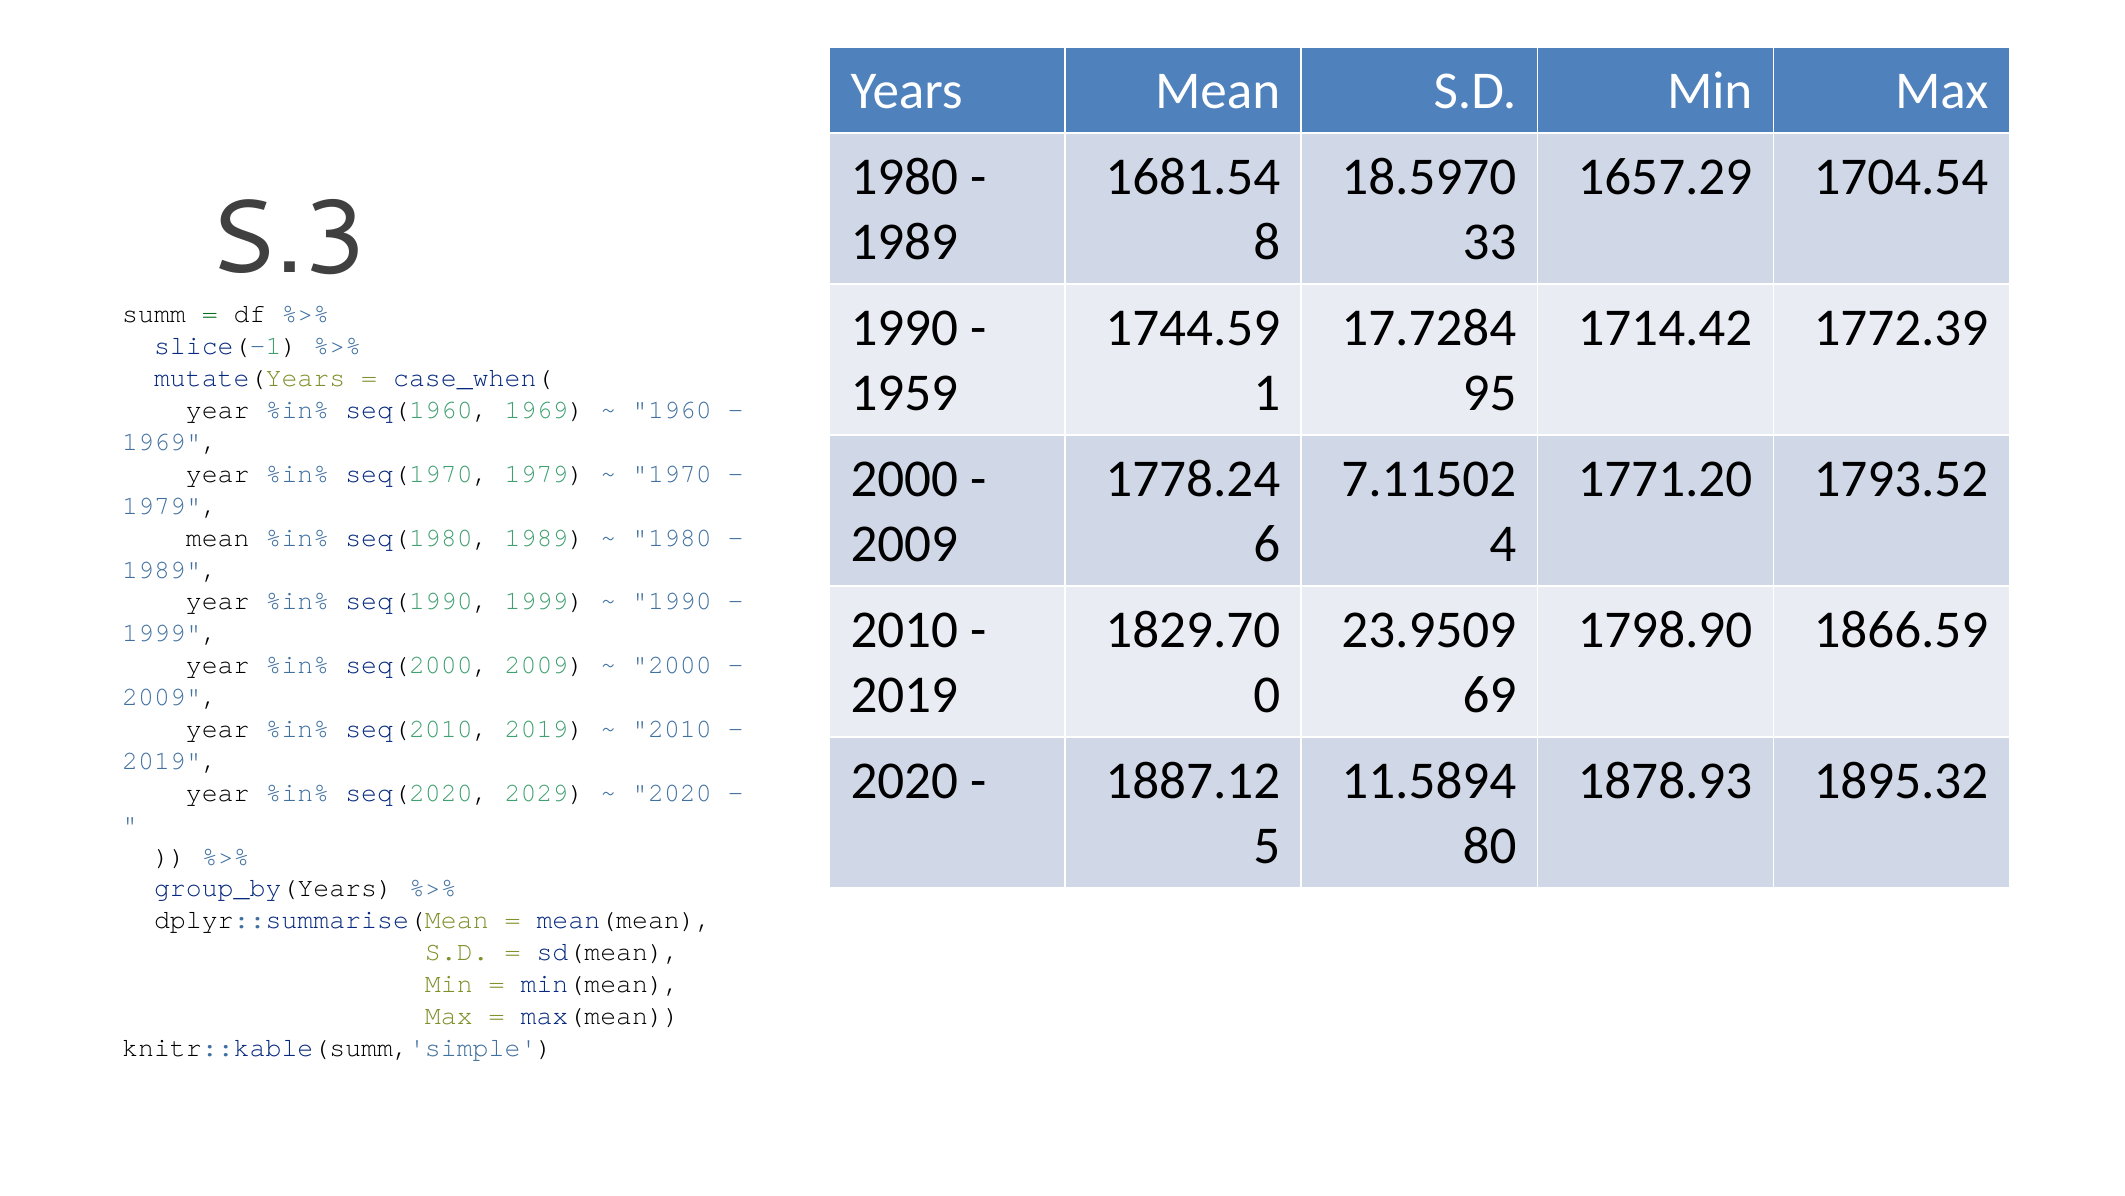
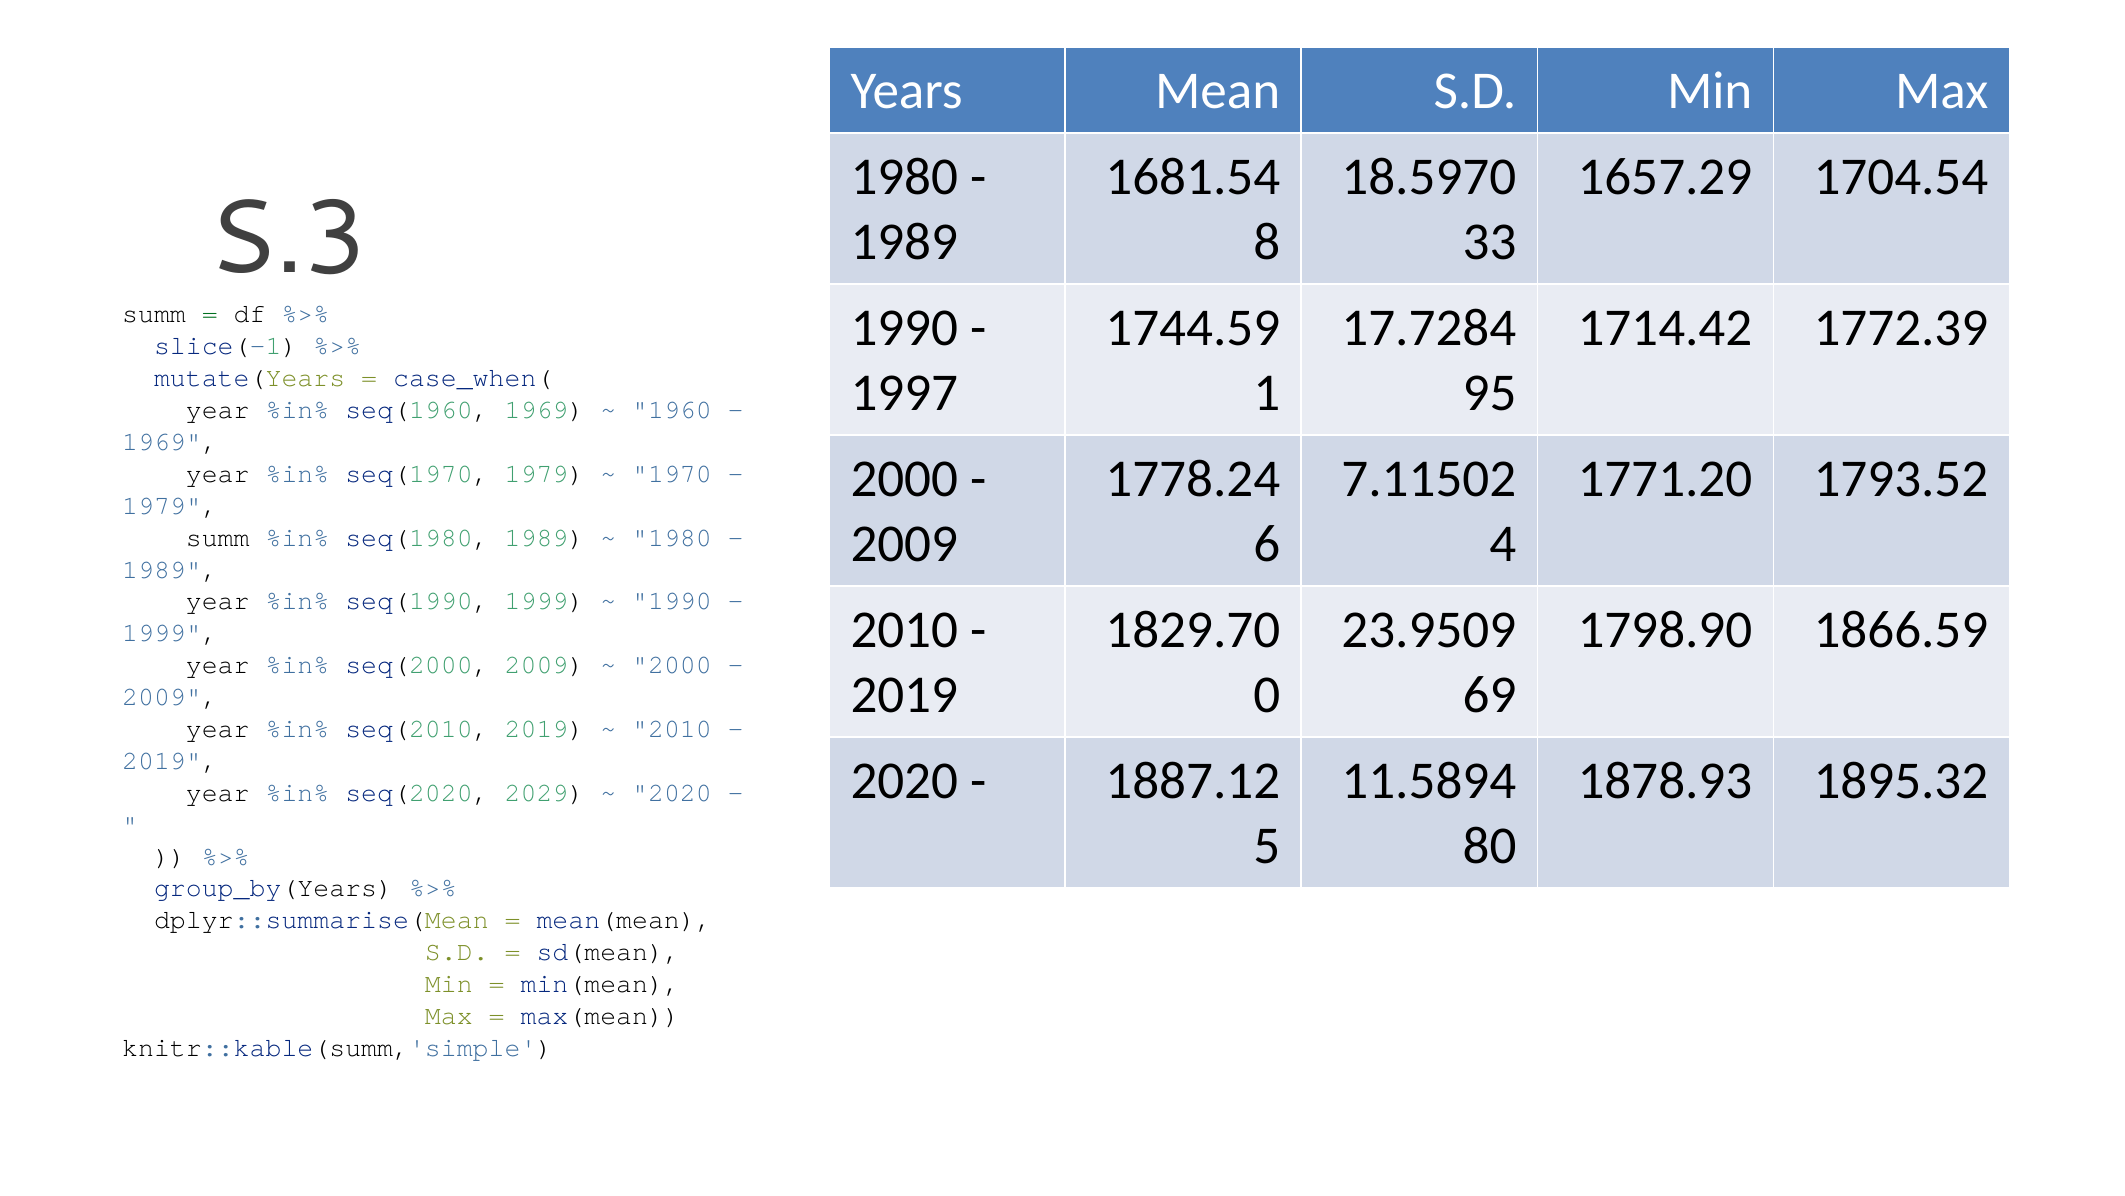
1959: 1959 -> 1997
mean at (218, 537): mean -> summ
